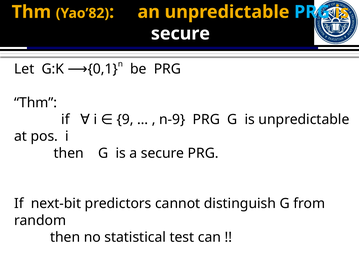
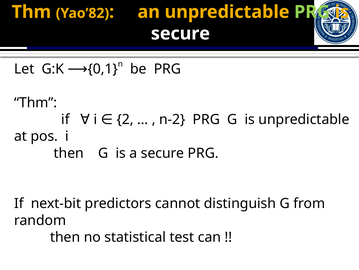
PRG at (312, 12) colour: light blue -> light green
9: 9 -> 2
n-9: n-9 -> n-2
